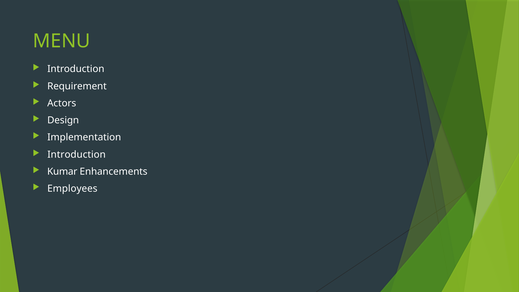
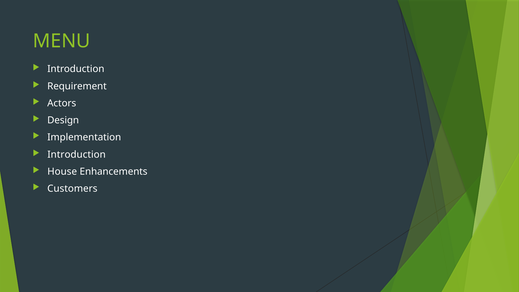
Kumar: Kumar -> House
Employees: Employees -> Customers
